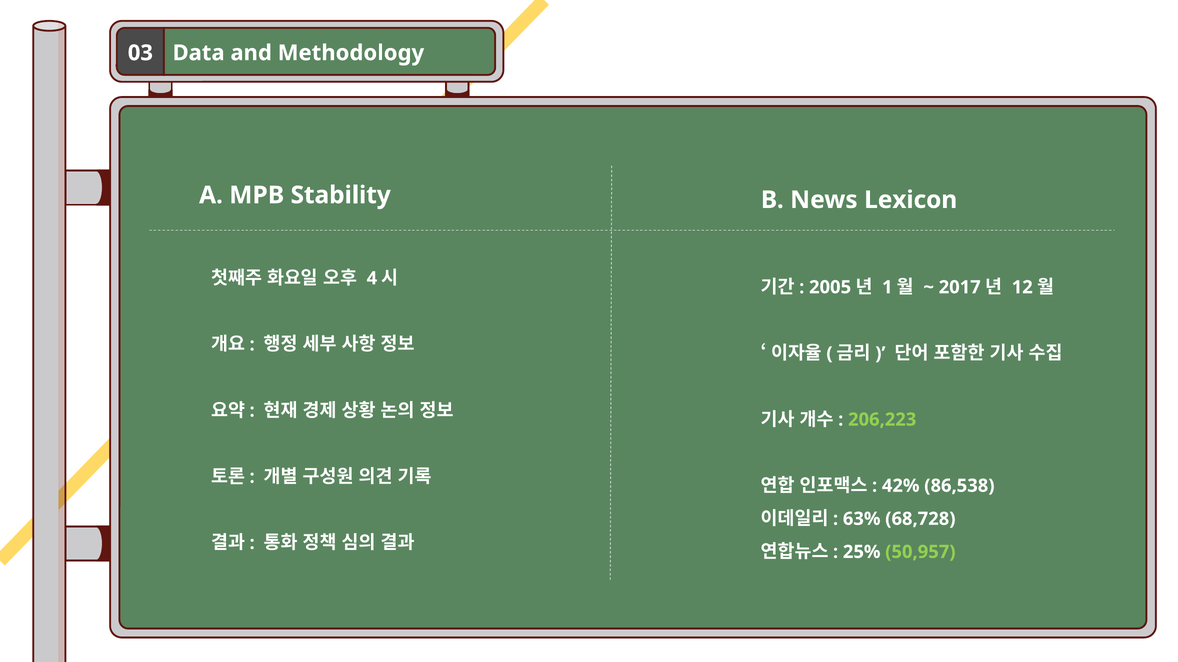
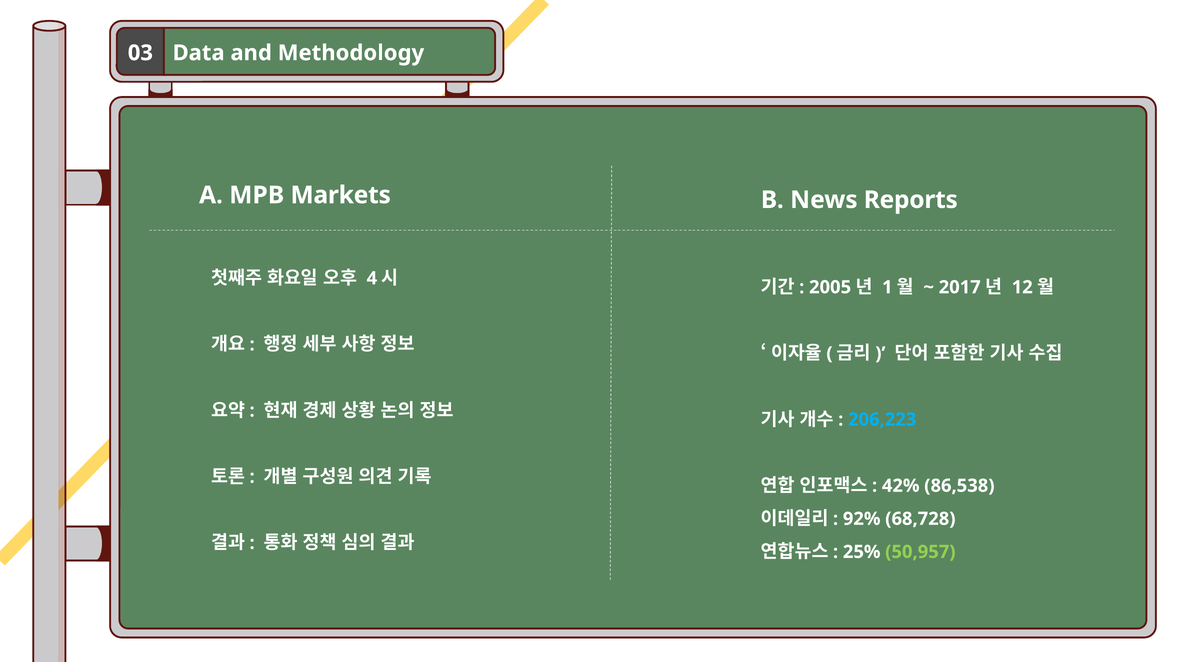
Stability: Stability -> Markets
Lexicon: Lexicon -> Reports
206,223 colour: light green -> light blue
63%: 63% -> 92%
